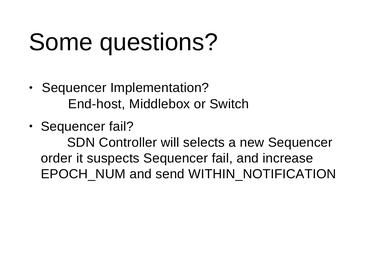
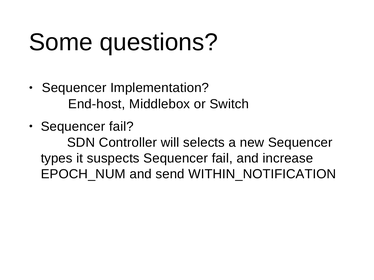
order: order -> types
